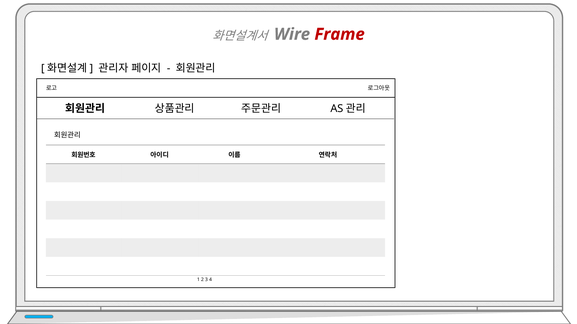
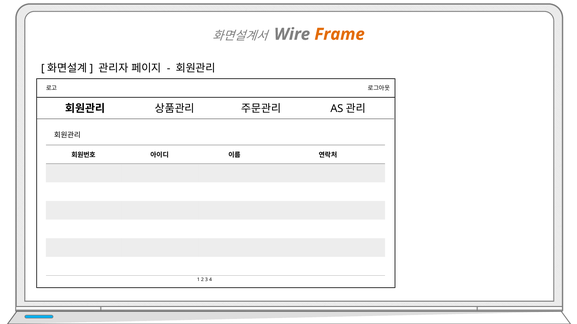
Frame colour: red -> orange
